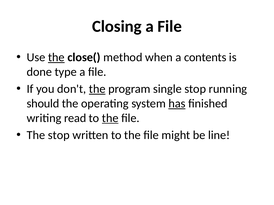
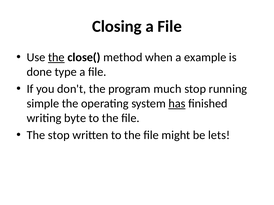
contents: contents -> example
the at (97, 89) underline: present -> none
single: single -> much
should: should -> simple
read: read -> byte
the at (110, 118) underline: present -> none
line: line -> lets
